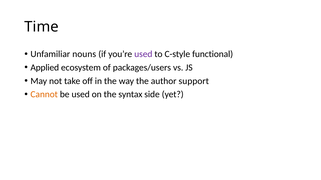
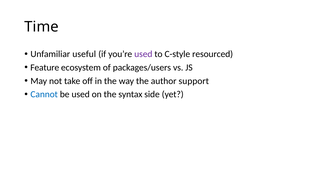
nouns: nouns -> useful
functional: functional -> resourced
Applied: Applied -> Feature
Cannot colour: orange -> blue
